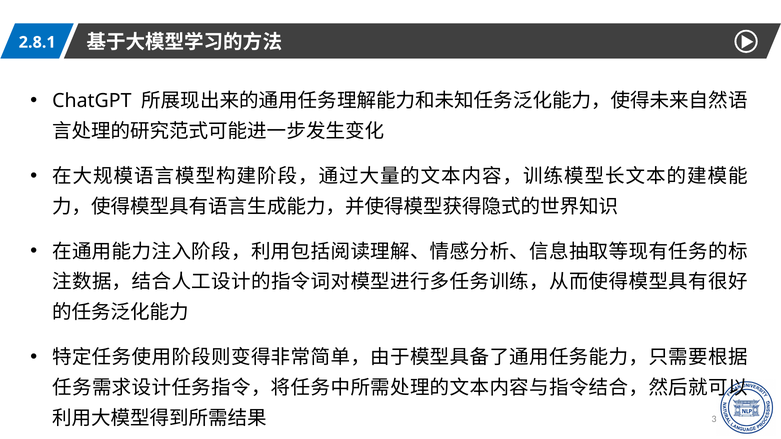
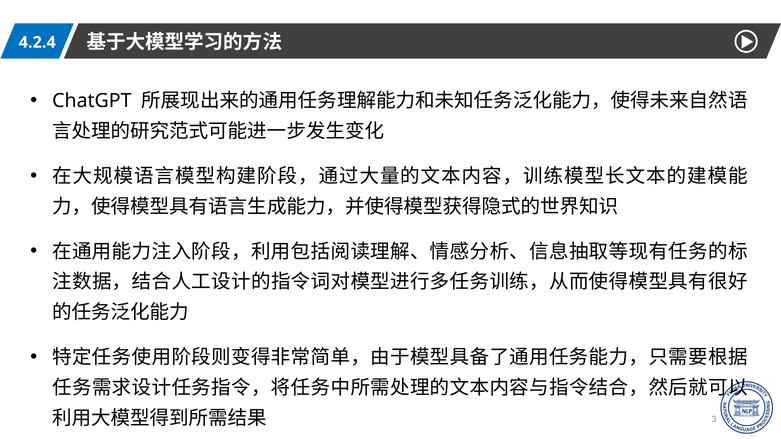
2.8.1: 2.8.1 -> 4.2.4
